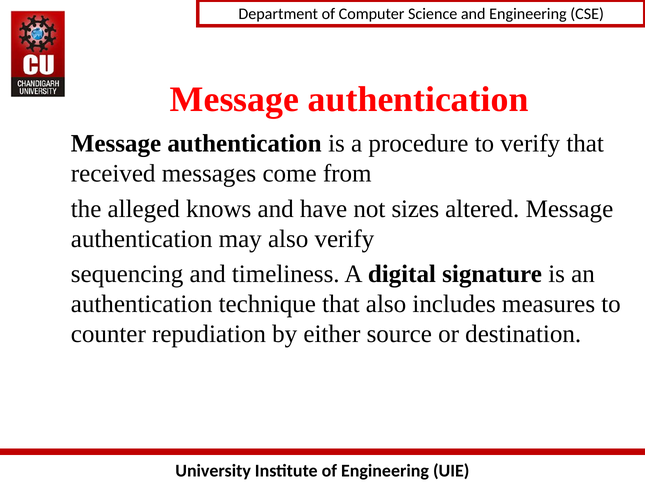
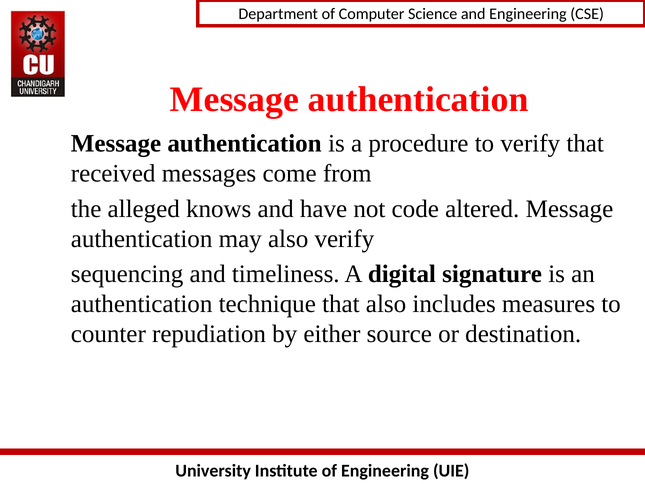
sizes: sizes -> code
